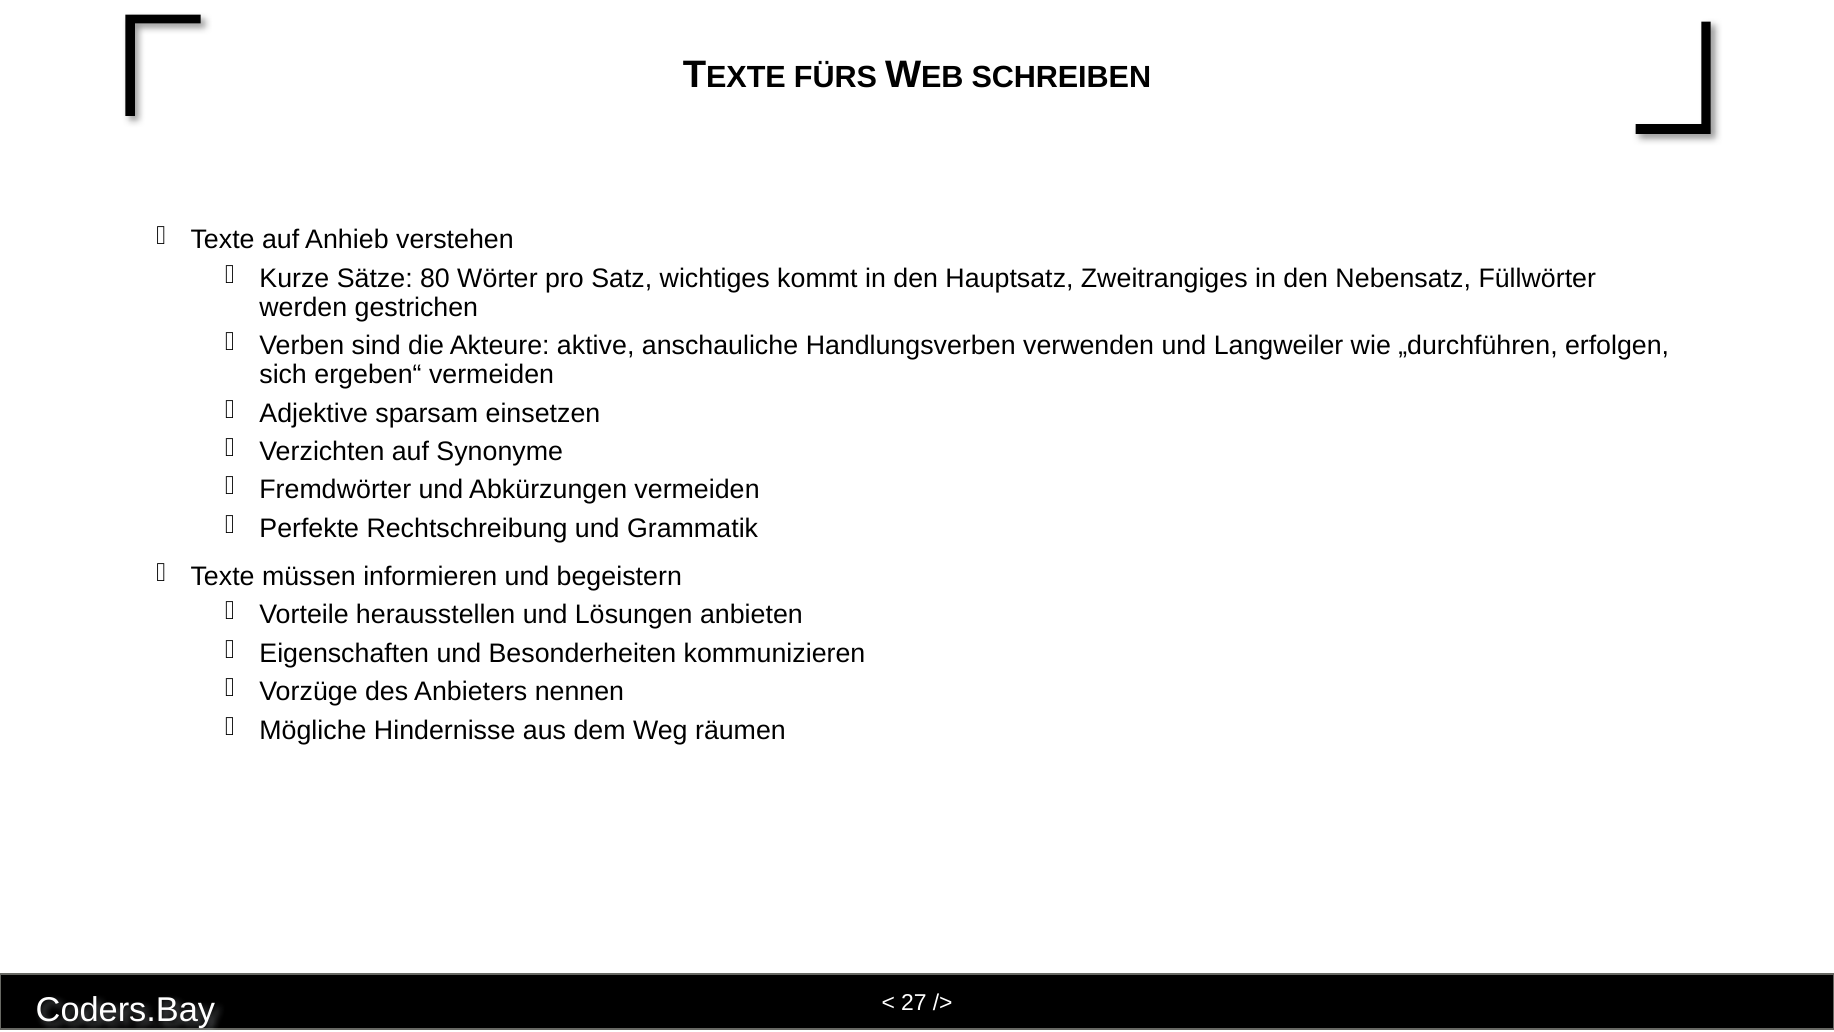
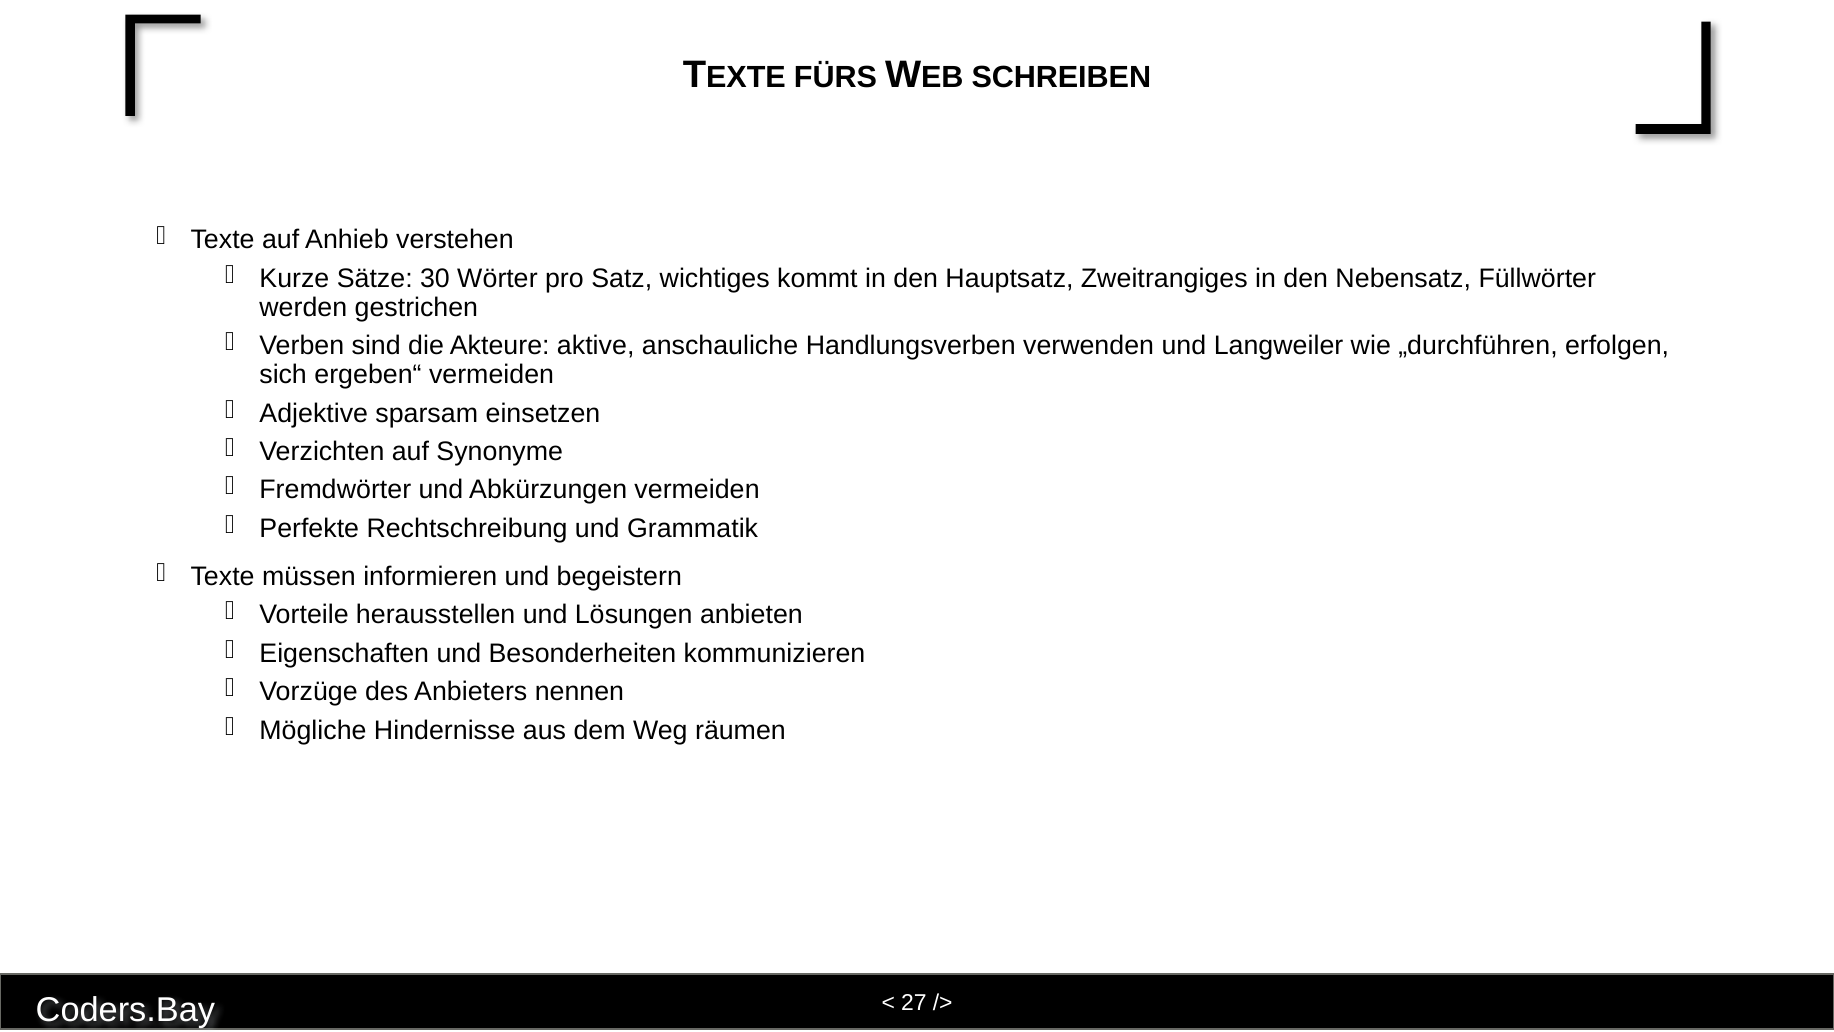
80: 80 -> 30
